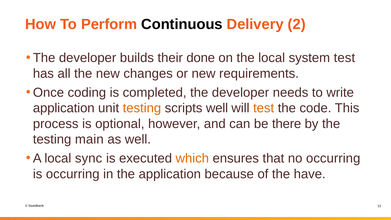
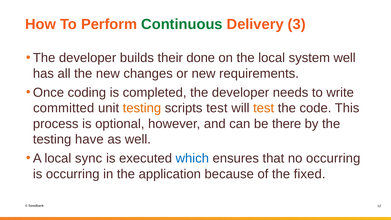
Continuous colour: black -> green
2: 2 -> 3
system test: test -> well
application at (64, 108): application -> committed
scripts well: well -> test
main: main -> have
which colour: orange -> blue
have: have -> fixed
